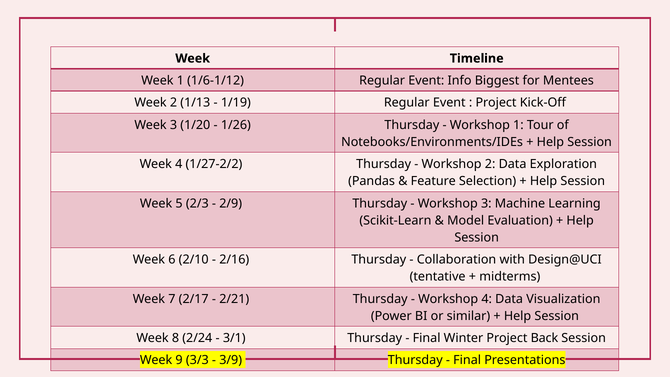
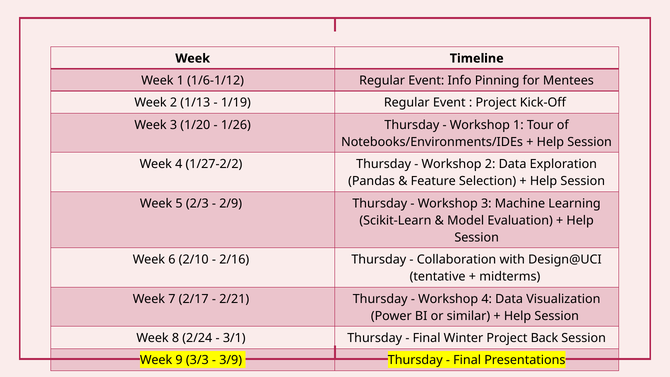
Biggest: Biggest -> Pinning
